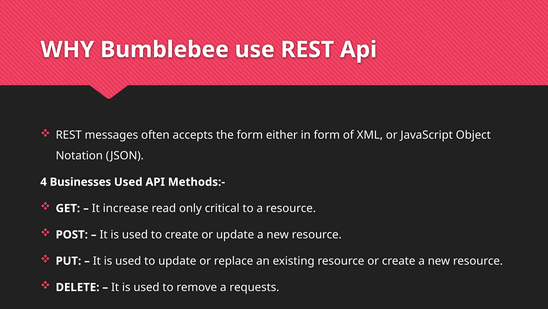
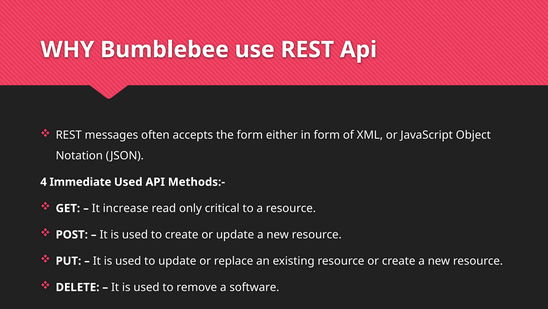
Businesses: Businesses -> Immediate
requests: requests -> software
